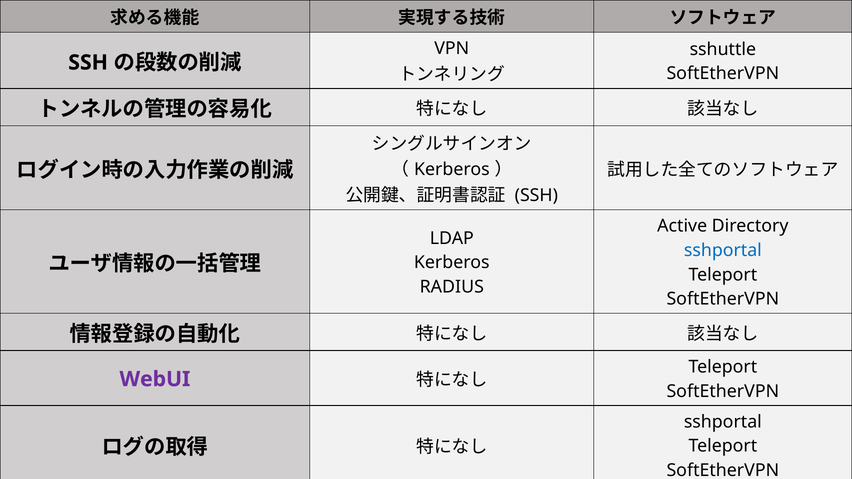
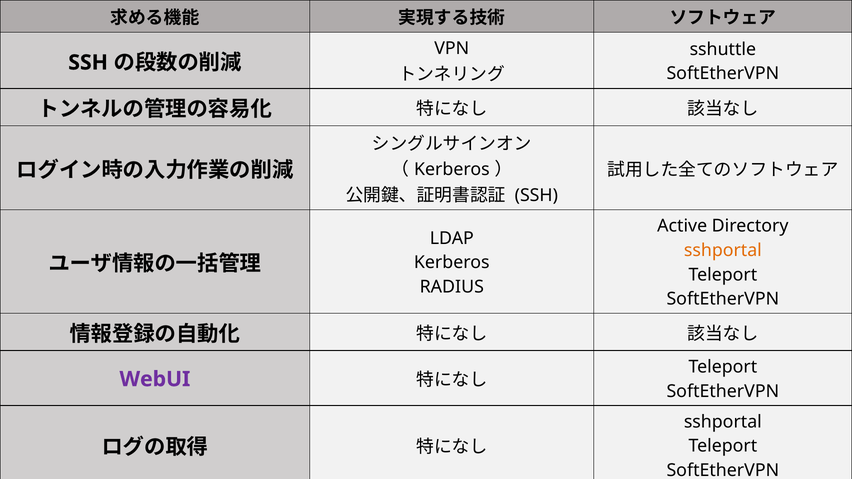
sshportal at (723, 251) colour: blue -> orange
